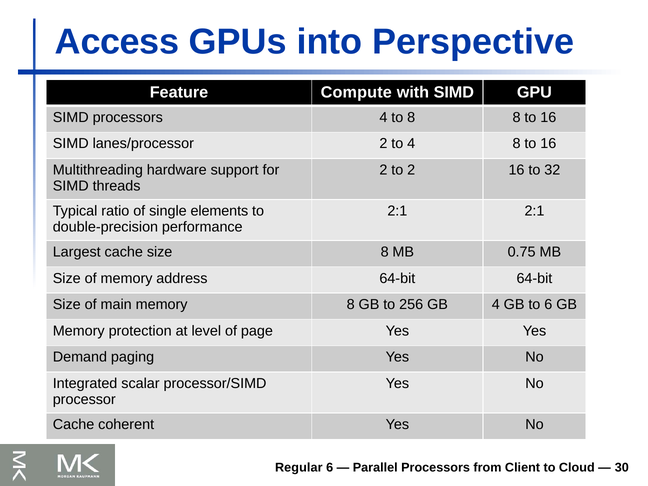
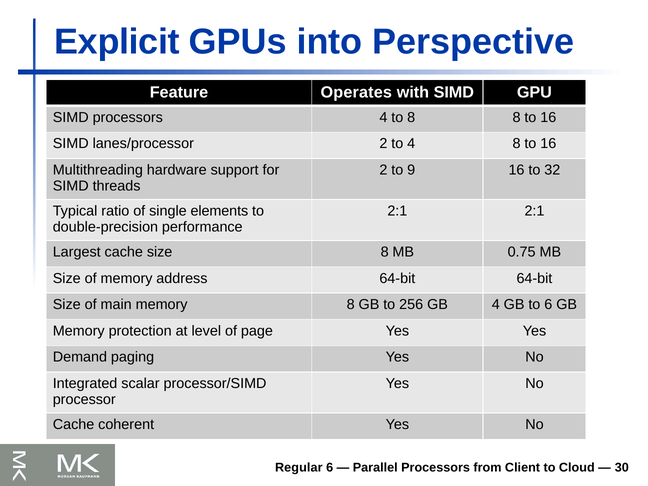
Access: Access -> Explicit
Compute: Compute -> Operates
to 2: 2 -> 9
